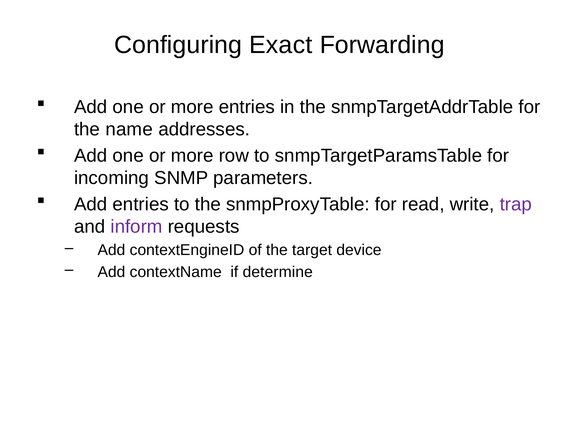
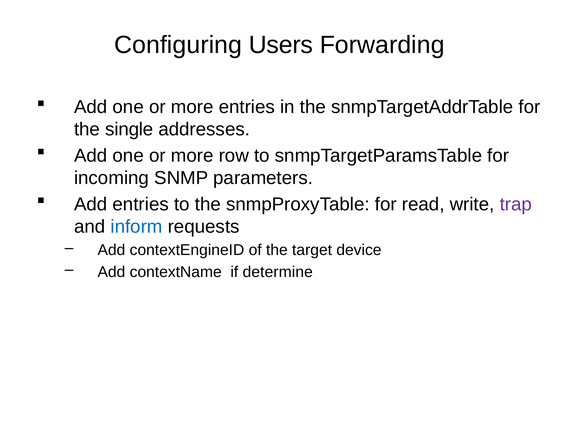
Exact: Exact -> Users
name: name -> single
inform colour: purple -> blue
